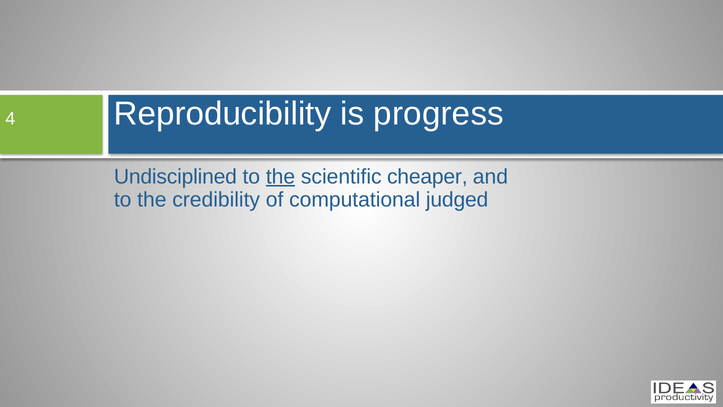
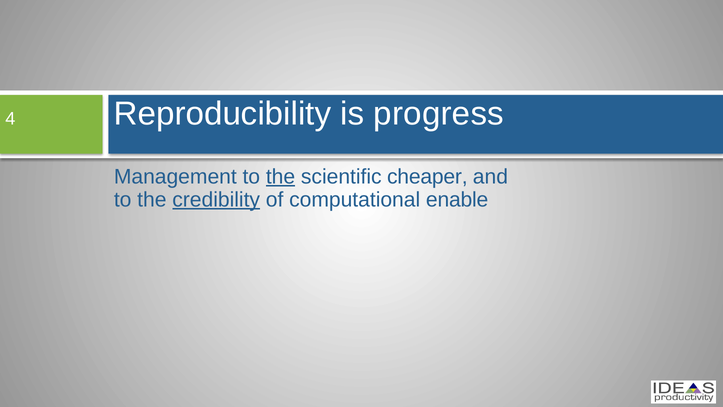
Undisciplined: Undisciplined -> Management
credibility underline: none -> present
judged: judged -> enable
